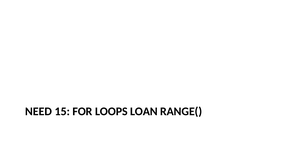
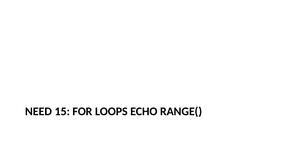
LOAN: LOAN -> ECHO
